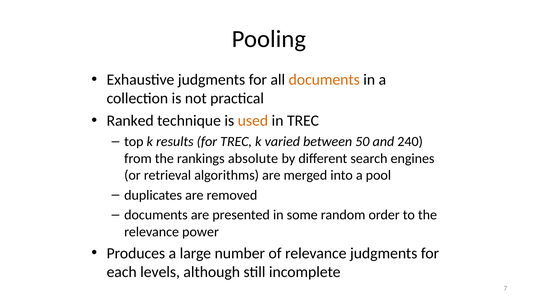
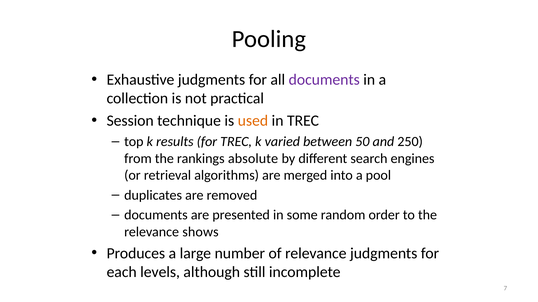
documents at (324, 80) colour: orange -> purple
Ranked: Ranked -> Session
240: 240 -> 250
power: power -> shows
